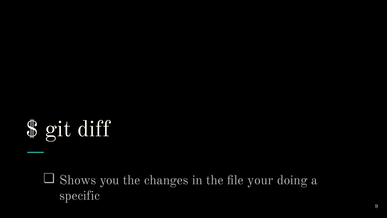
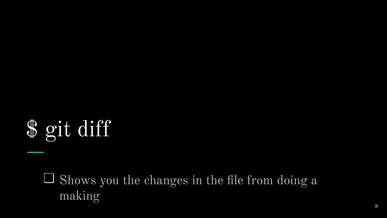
your: your -> from
specific: specific -> making
